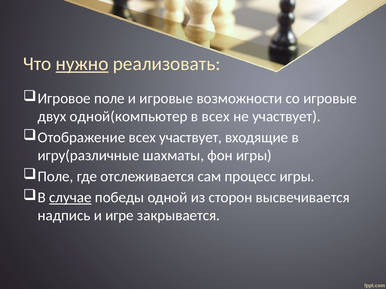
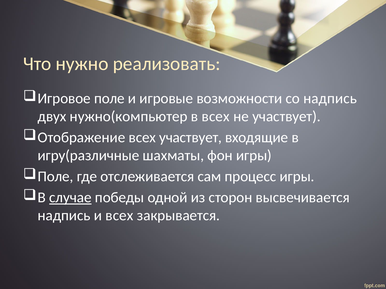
нужно underline: present -> none
со игровые: игровые -> надпись
одной(компьютер: одной(компьютер -> нужно(компьютер
и игре: игре -> всех
